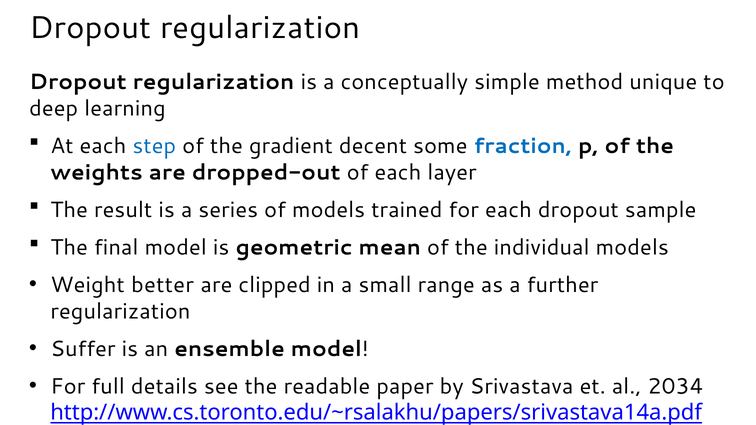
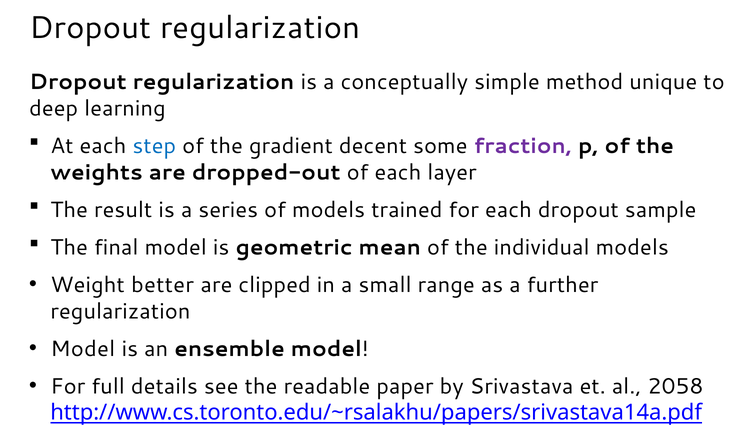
fraction colour: blue -> purple
Suffer at (83, 349): Suffer -> Model
2034: 2034 -> 2058
